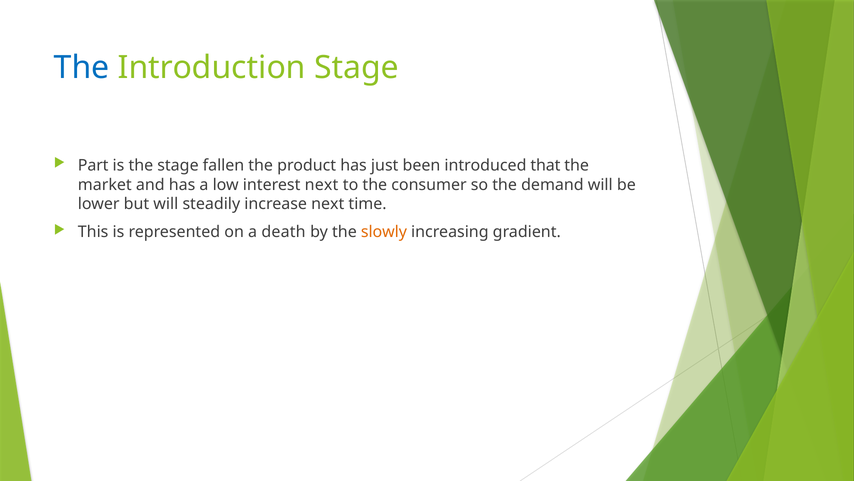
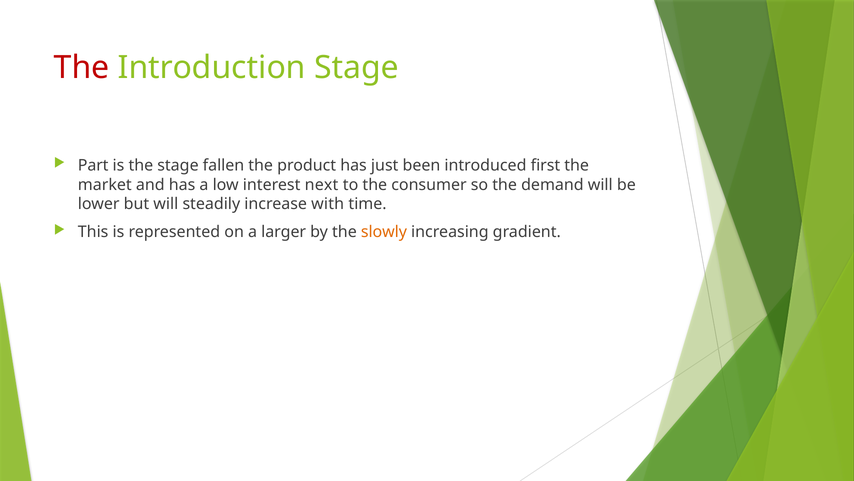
The at (82, 67) colour: blue -> red
that: that -> first
increase next: next -> with
death: death -> larger
